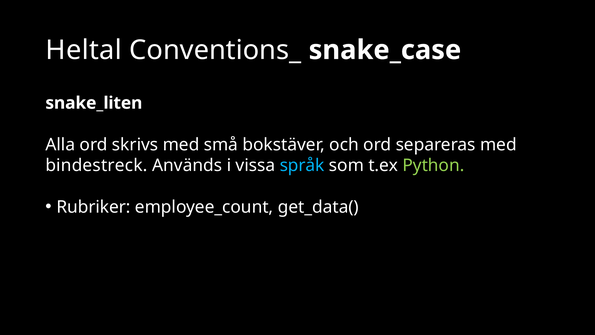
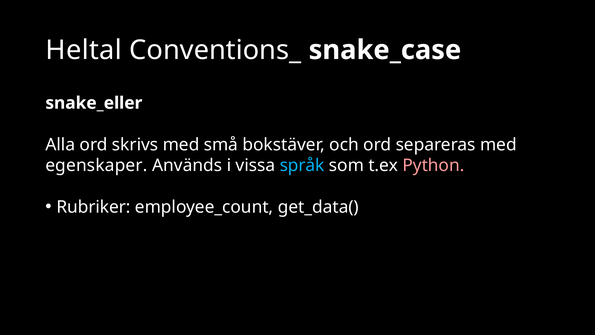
snake_liten: snake_liten -> snake_eller
bindestreck: bindestreck -> egenskaper
Python colour: light green -> pink
